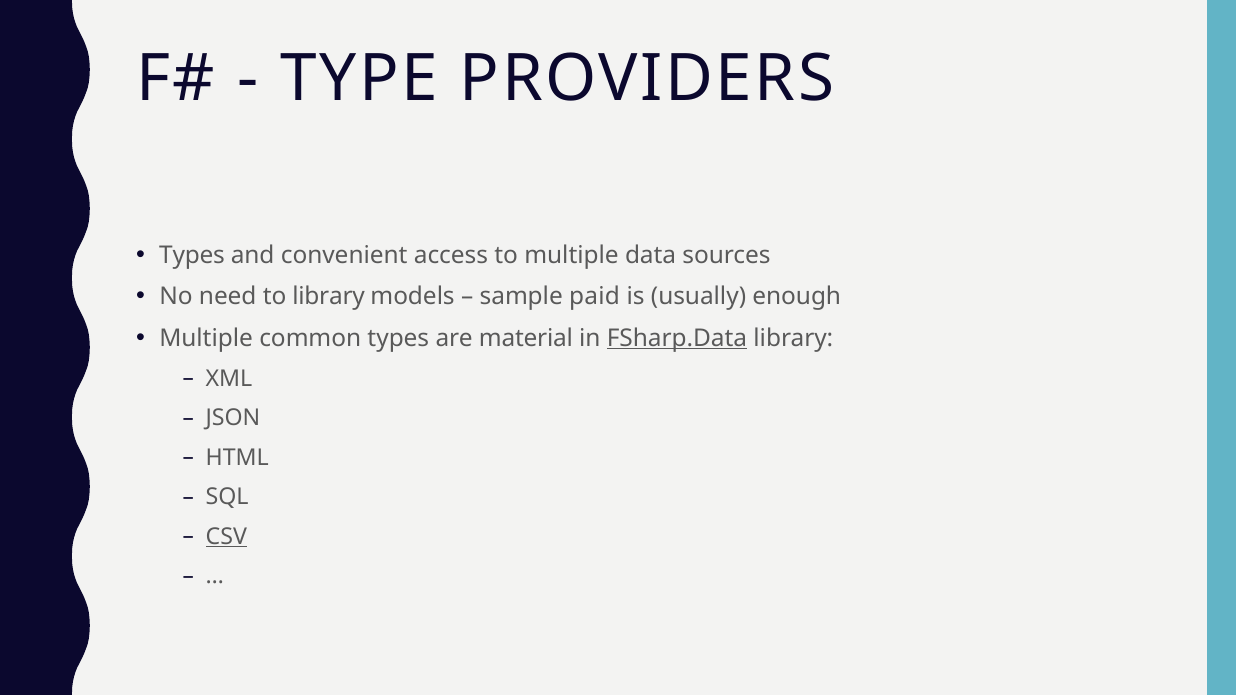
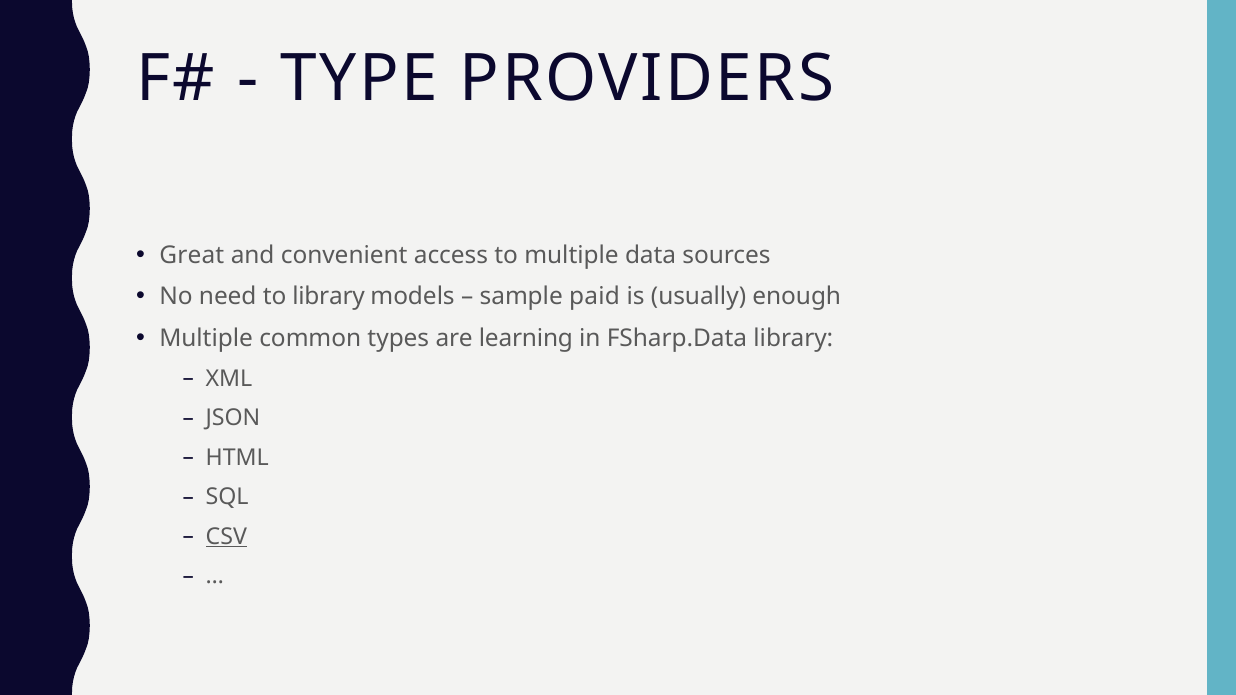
Types at (192, 256): Types -> Great
material: material -> learning
FSharp.Data underline: present -> none
